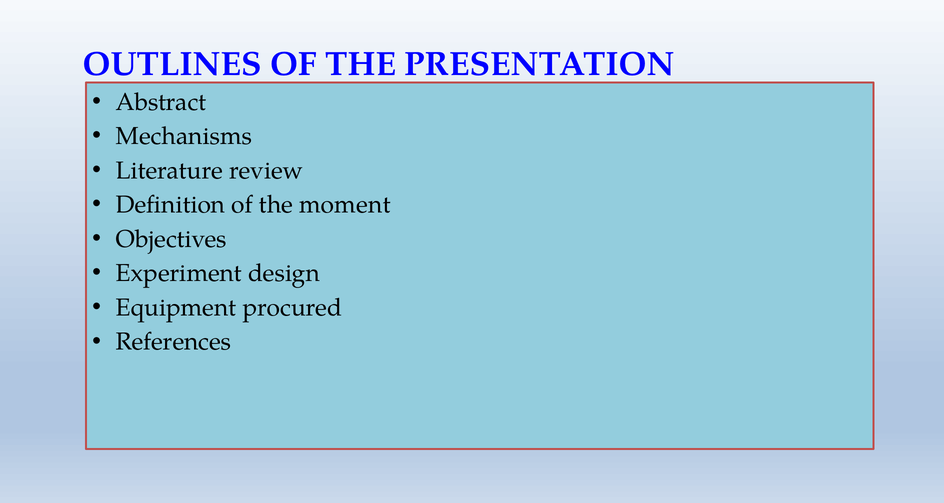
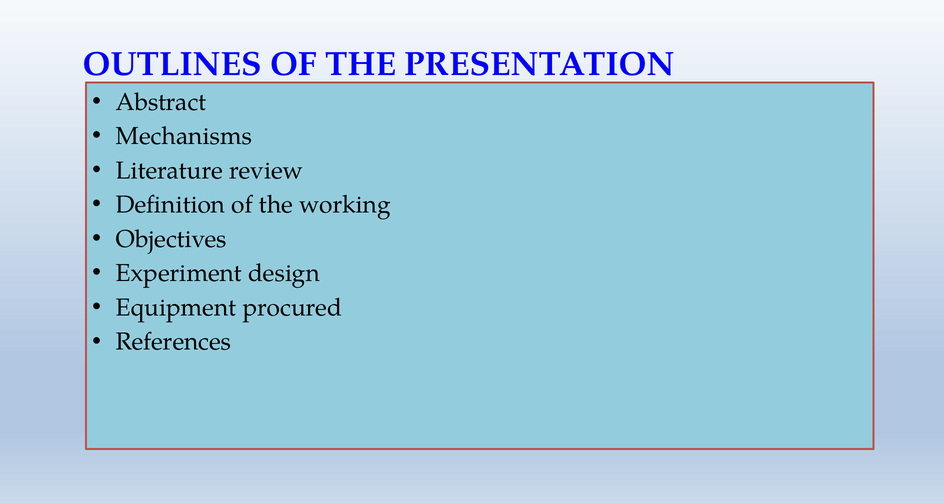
moment: moment -> working
